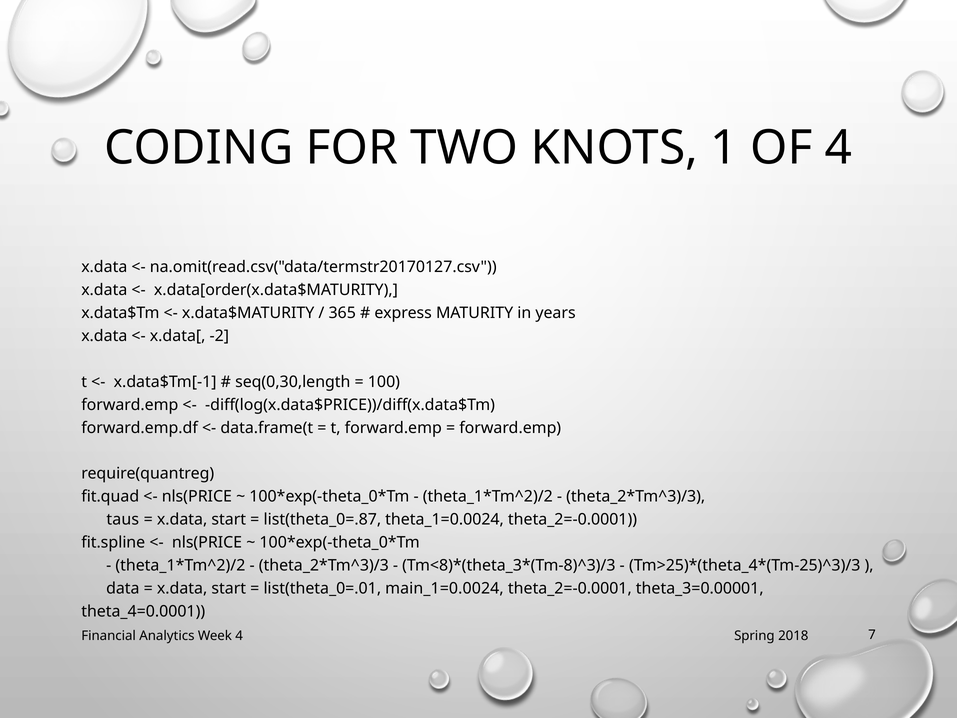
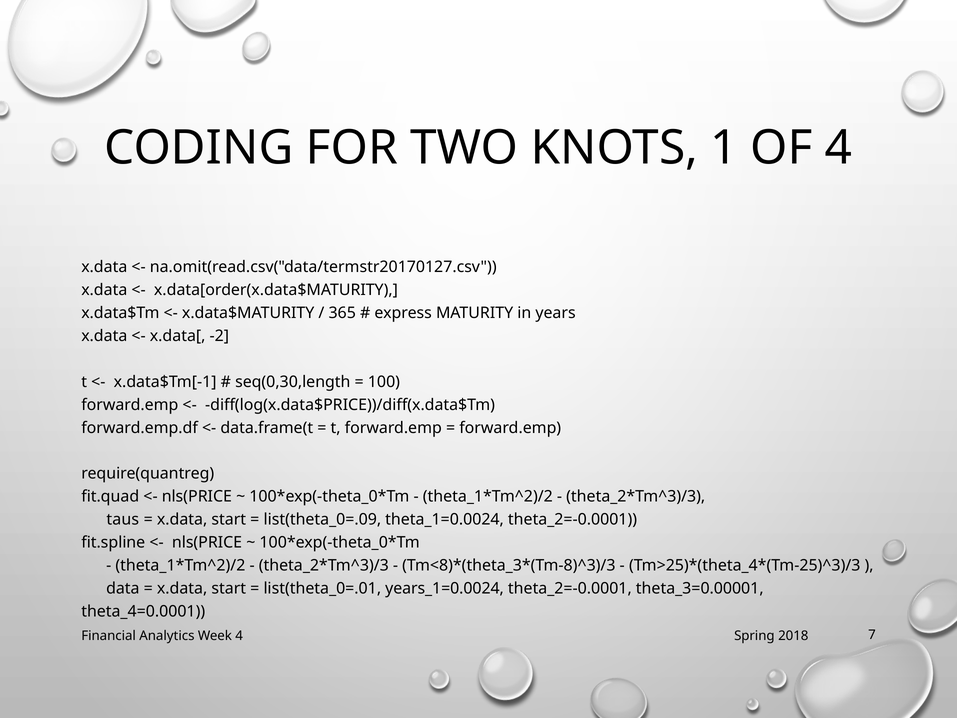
list(theta_0=.87: list(theta_0=.87 -> list(theta_0=.09
main_1=0.0024: main_1=0.0024 -> years_1=0.0024
